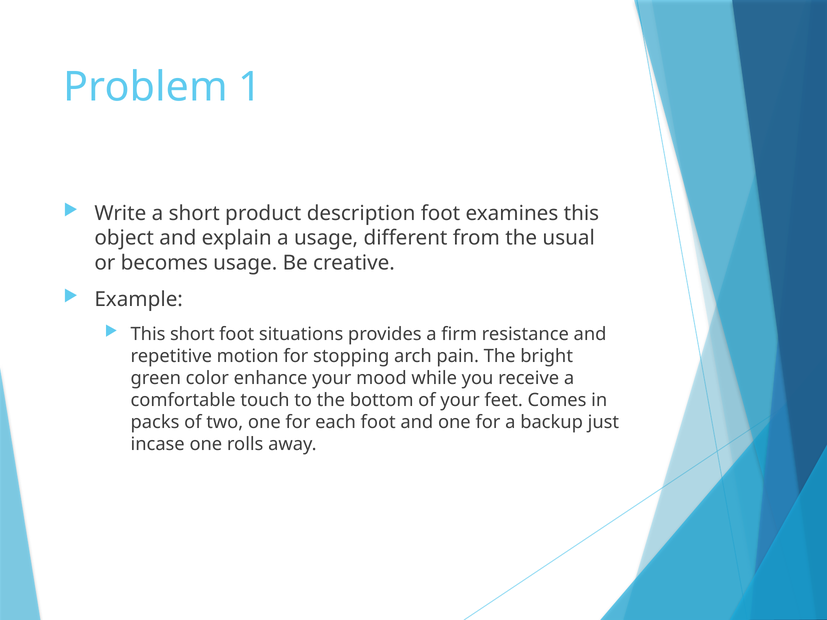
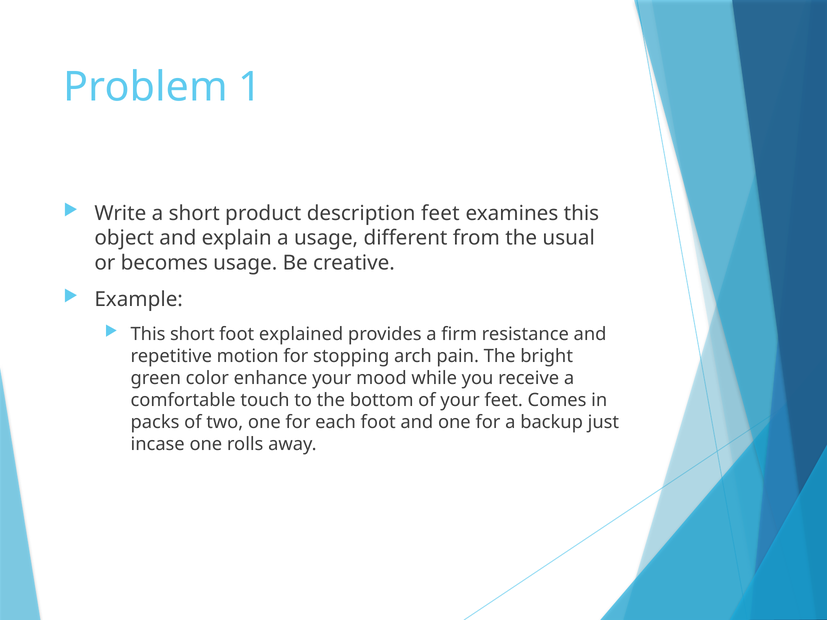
description foot: foot -> feet
situations: situations -> explained
